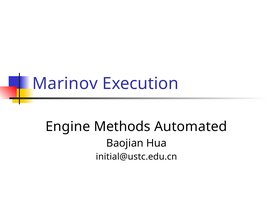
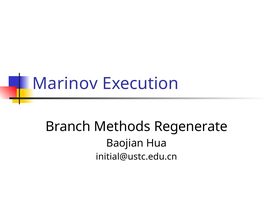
Engine: Engine -> Branch
Automated: Automated -> Regenerate
